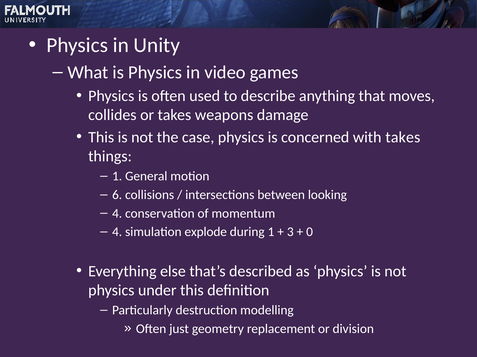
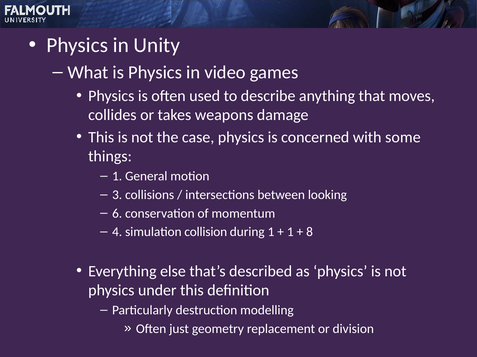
with takes: takes -> some
6: 6 -> 3
4 at (117, 214): 4 -> 6
explode: explode -> collision
3 at (290, 232): 3 -> 1
0: 0 -> 8
